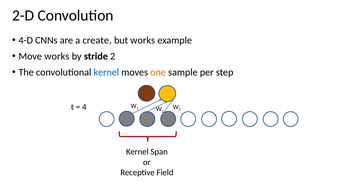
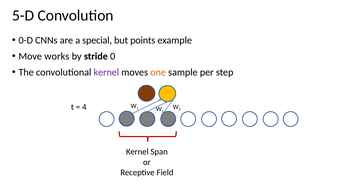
2-D: 2-D -> 5-D
4-D: 4-D -> 0-D
create: create -> special
but works: works -> points
stride 2: 2 -> 0
kernel at (106, 72) colour: blue -> purple
